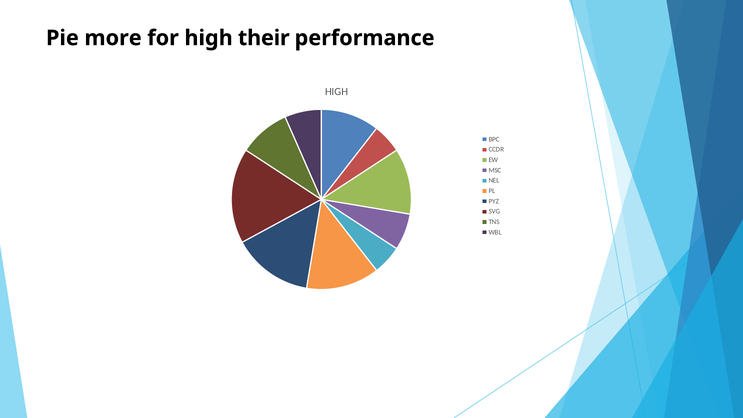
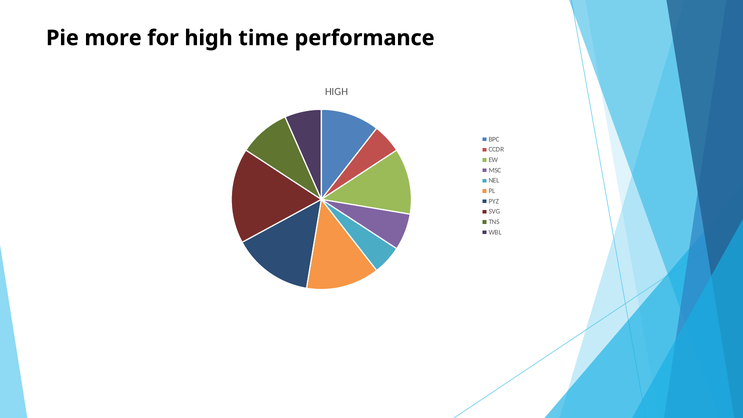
their: their -> time
